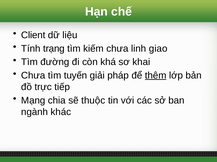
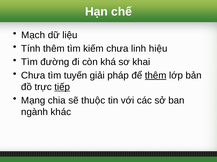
Client: Client -> Mạch
Tính trạng: trạng -> thêm
giao: giao -> hiệu
tiếp underline: none -> present
